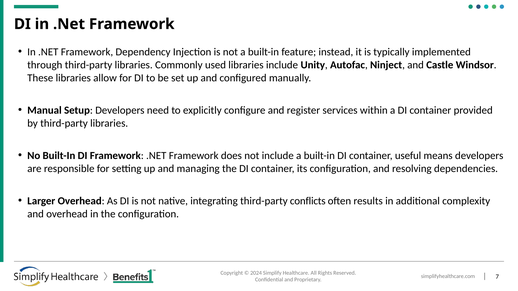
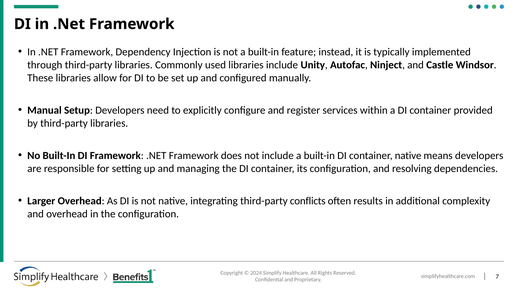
container useful: useful -> native
